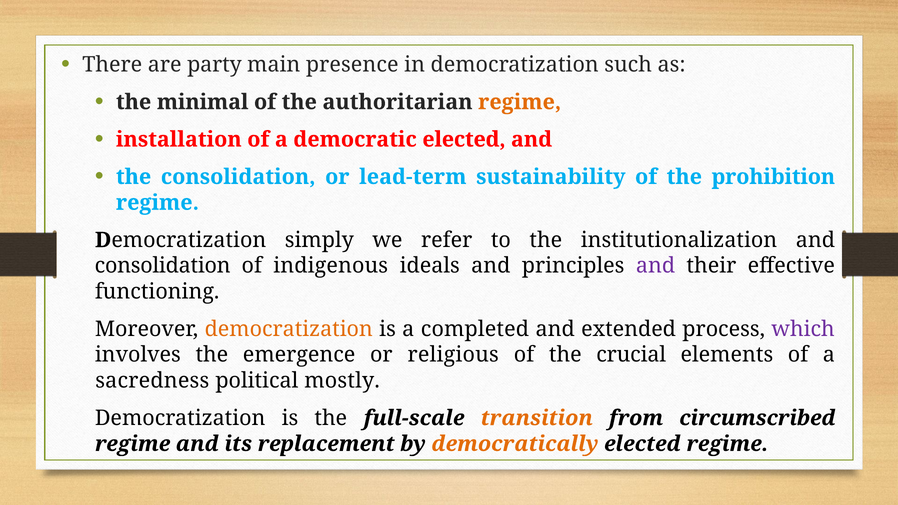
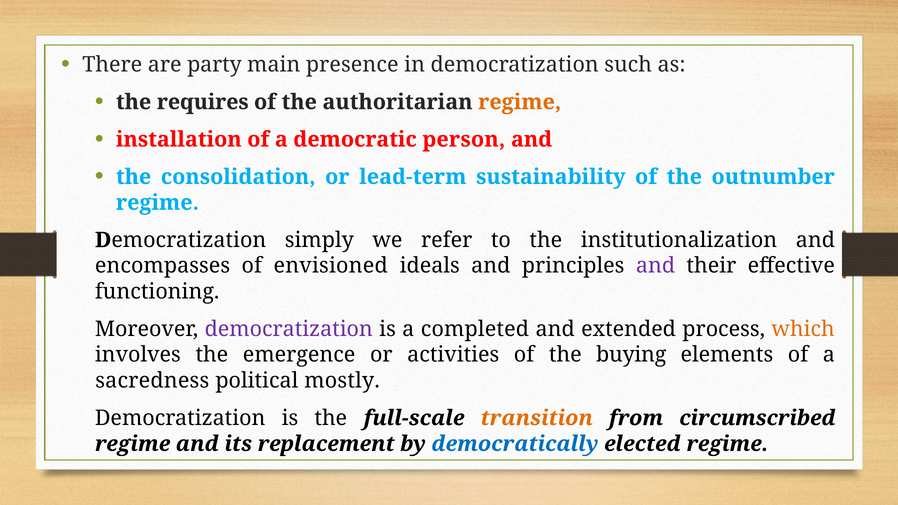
minimal: minimal -> requires
democratic elected: elected -> person
prohibition: prohibition -> outnumber
consolidation at (163, 266): consolidation -> encompasses
indigenous: indigenous -> envisioned
democratization at (289, 329) colour: orange -> purple
which colour: purple -> orange
religious: religious -> activities
crucial: crucial -> buying
democratically colour: orange -> blue
